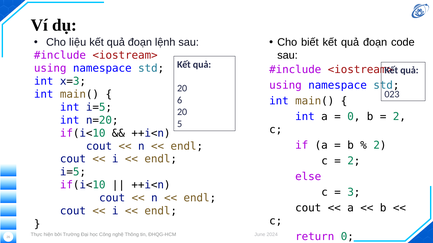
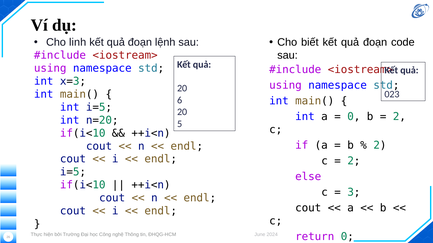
liệu: liệu -> linh
